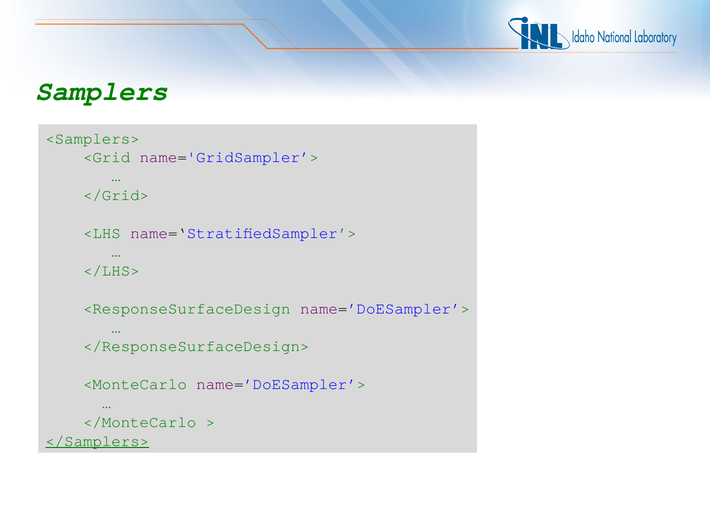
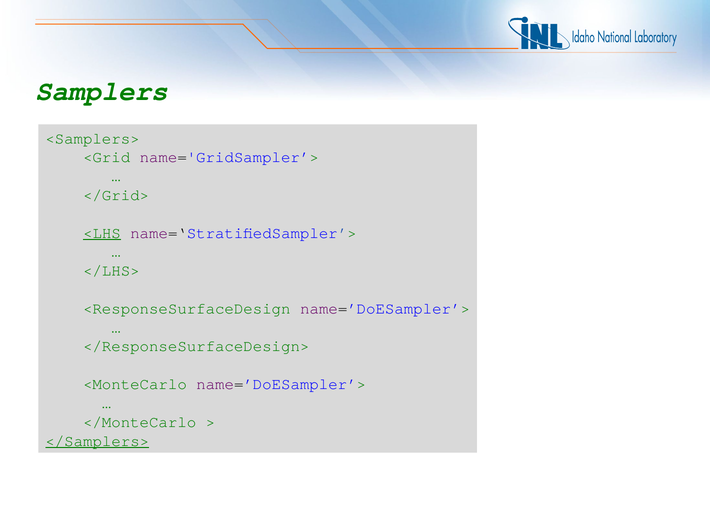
<LHS underline: none -> present
